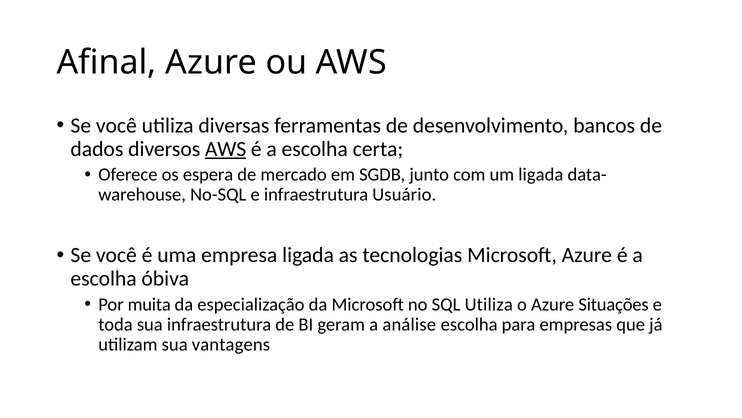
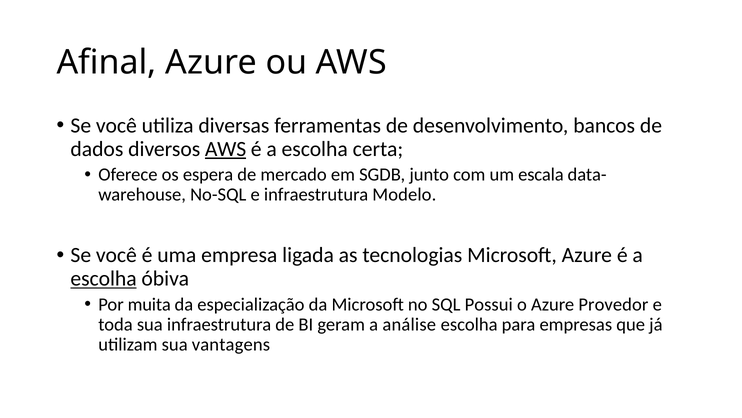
um ligada: ligada -> escala
Usuário: Usuário -> Modelo
escolha at (104, 278) underline: none -> present
SQL Utiliza: Utiliza -> Possui
Situações: Situações -> Provedor
